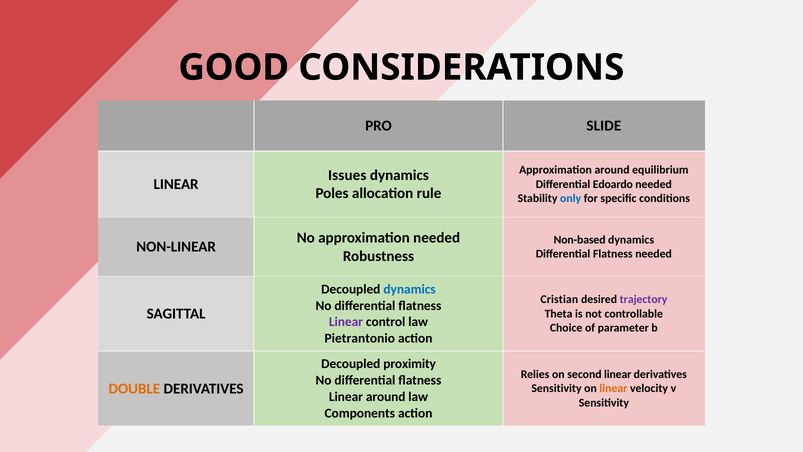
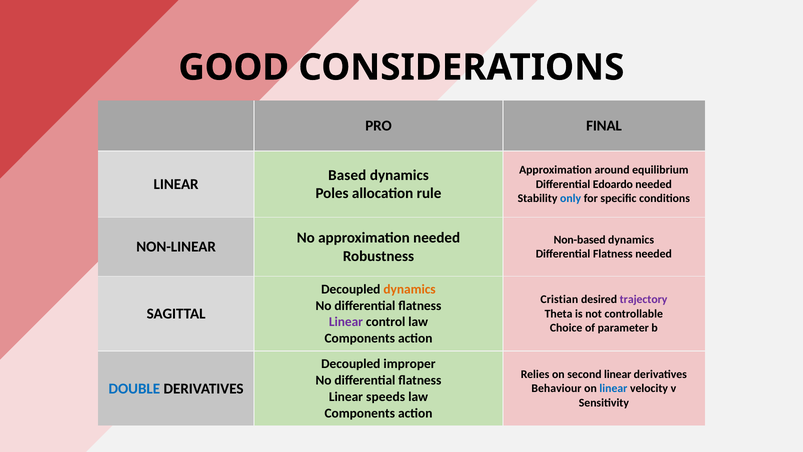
SLIDE: SLIDE -> FINAL
Issues: Issues -> Based
dynamics at (410, 289) colour: blue -> orange
Pietrantonio at (360, 338): Pietrantonio -> Components
proximity: proximity -> improper
DOUBLE colour: orange -> blue
Sensitivity at (556, 388): Sensitivity -> Behaviour
linear at (613, 388) colour: orange -> blue
Linear around: around -> speeds
